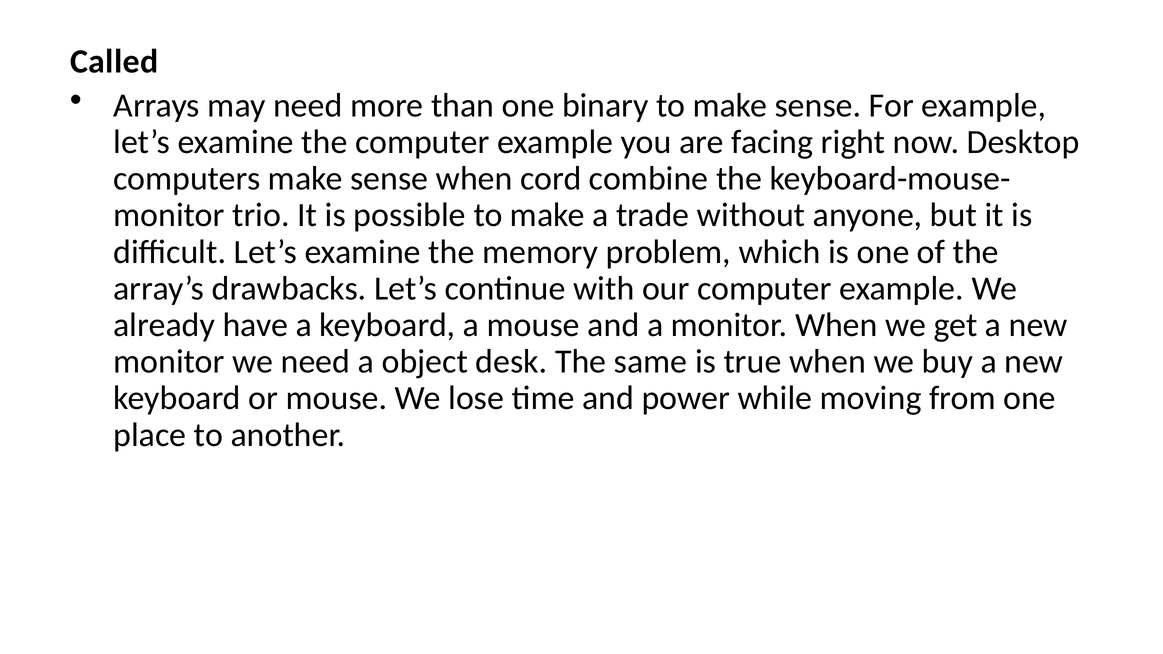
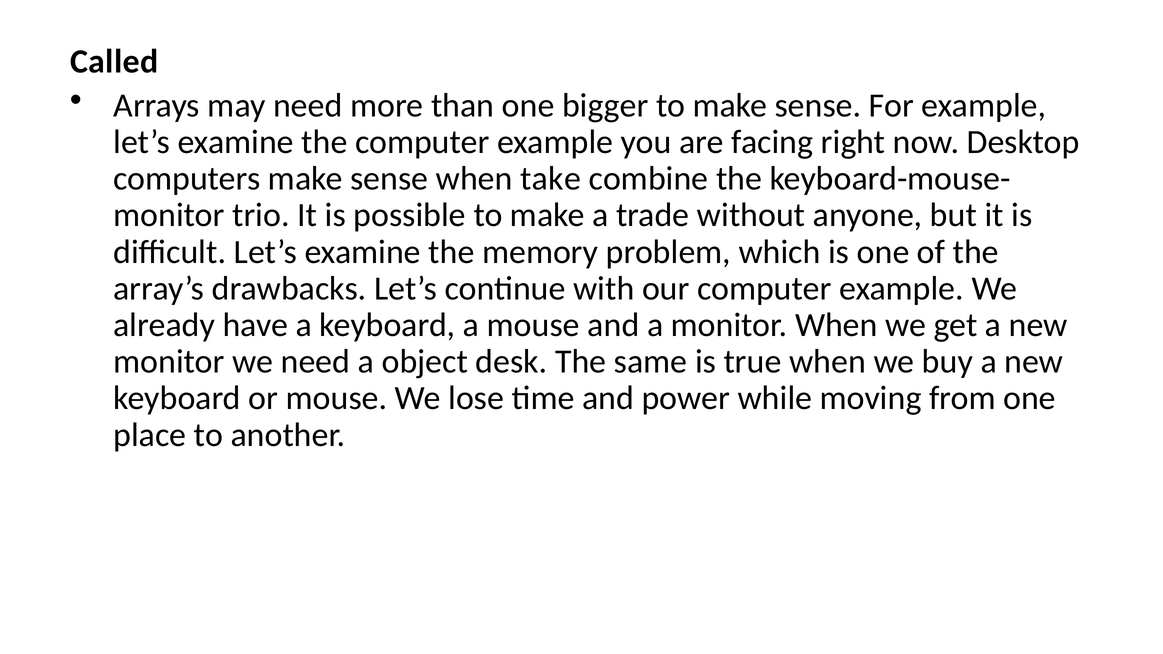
binary: binary -> bigger
cord: cord -> take
